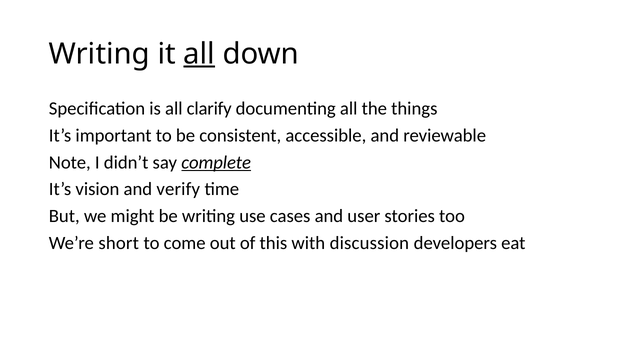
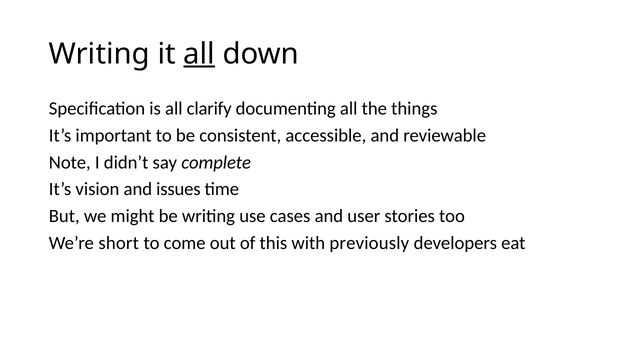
complete underline: present -> none
verify: verify -> issues
discussion: discussion -> previously
